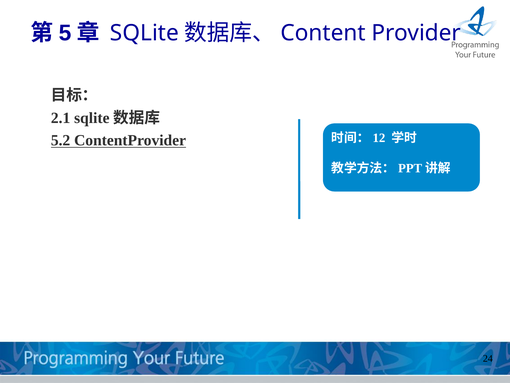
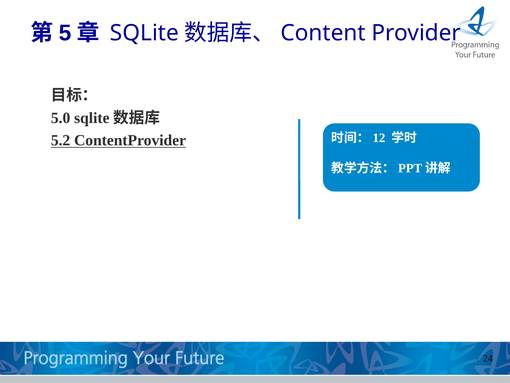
2.1: 2.1 -> 5.0
